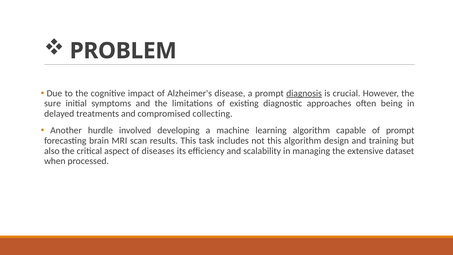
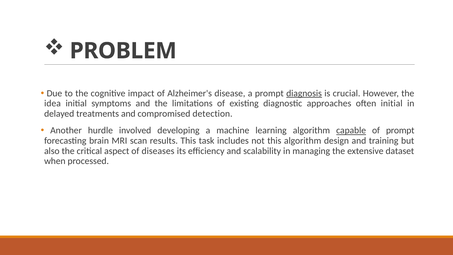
sure: sure -> idea
often being: being -> initial
collecting: collecting -> detection
capable underline: none -> present
